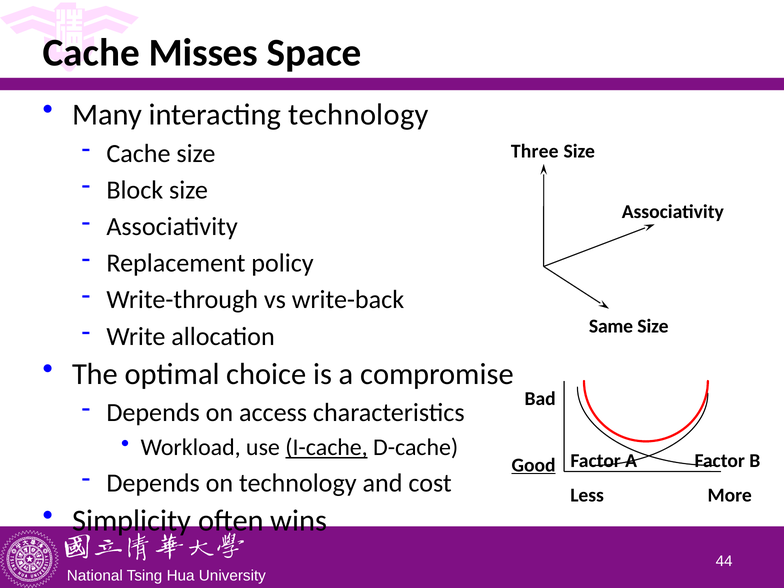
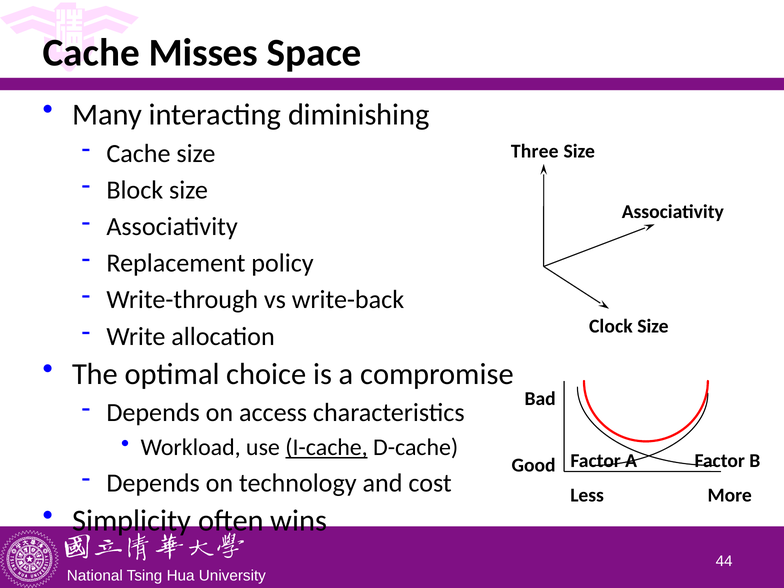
interacting technology: technology -> diminishing
Same: Same -> Clock
Good underline: present -> none
